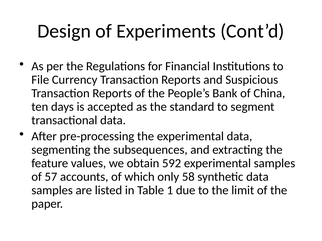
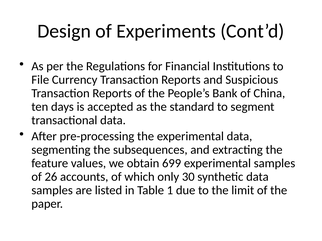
592: 592 -> 699
57: 57 -> 26
58: 58 -> 30
